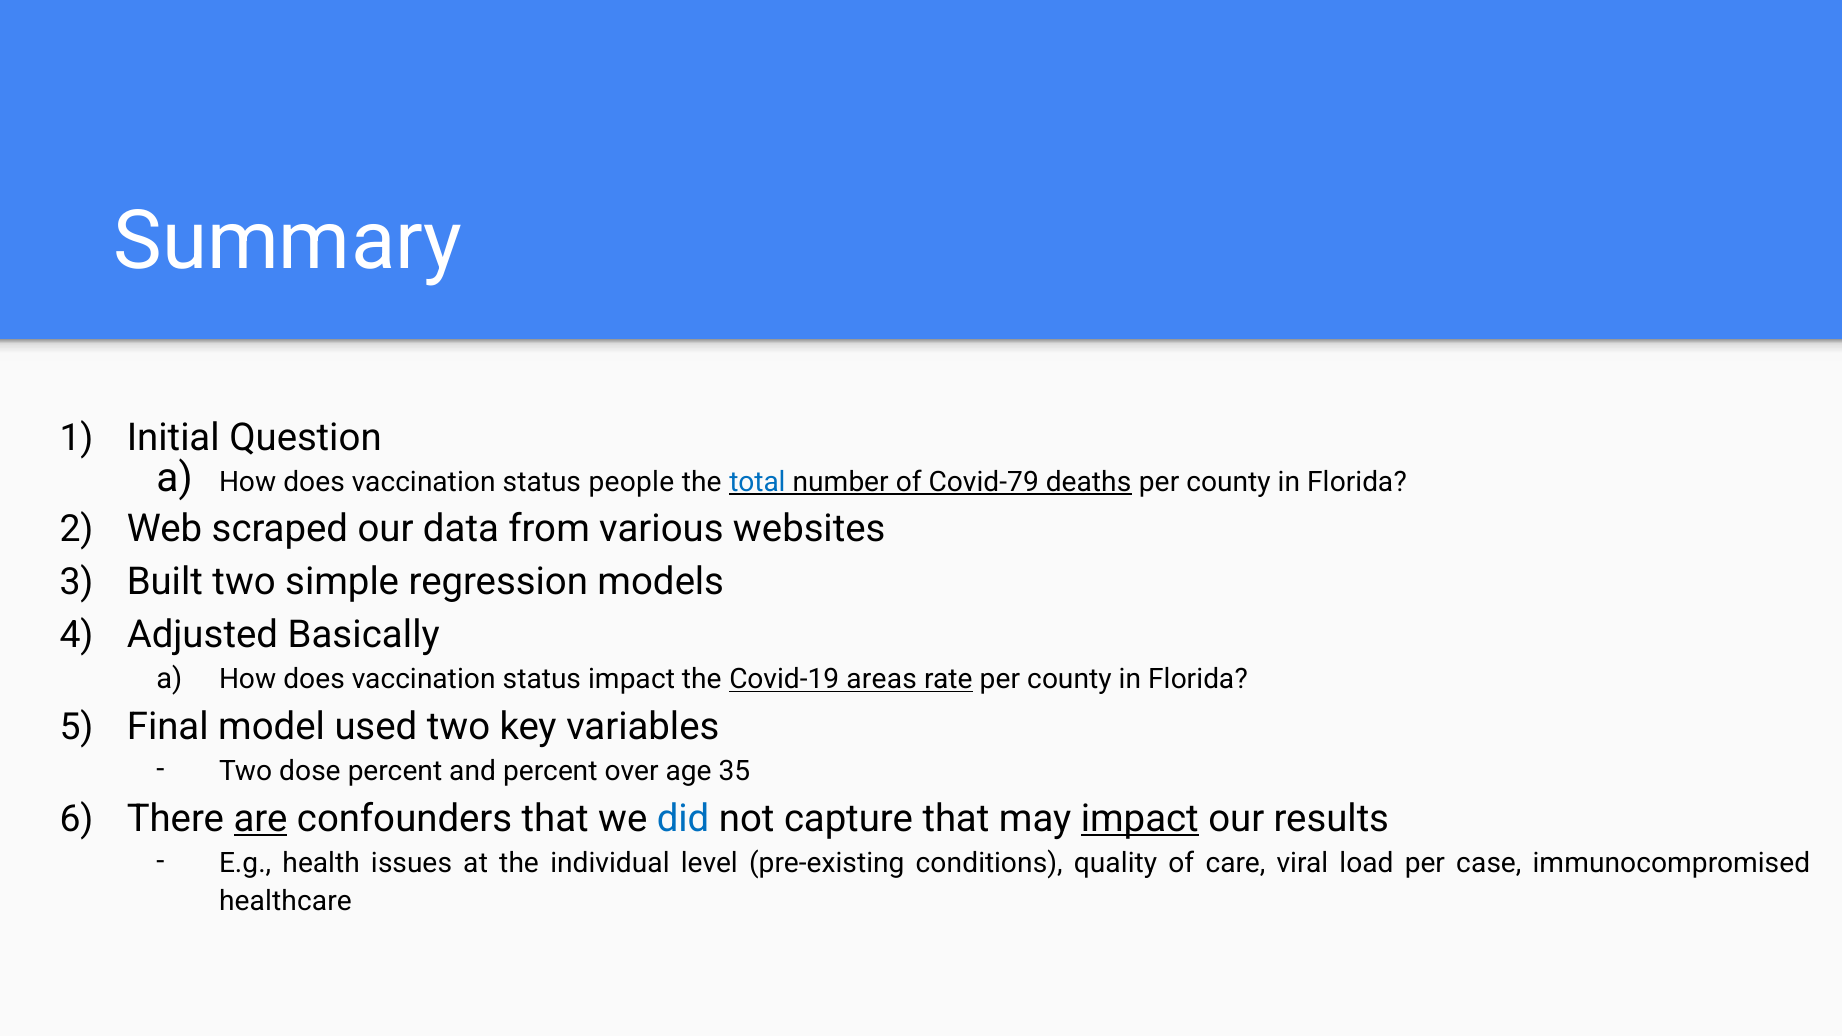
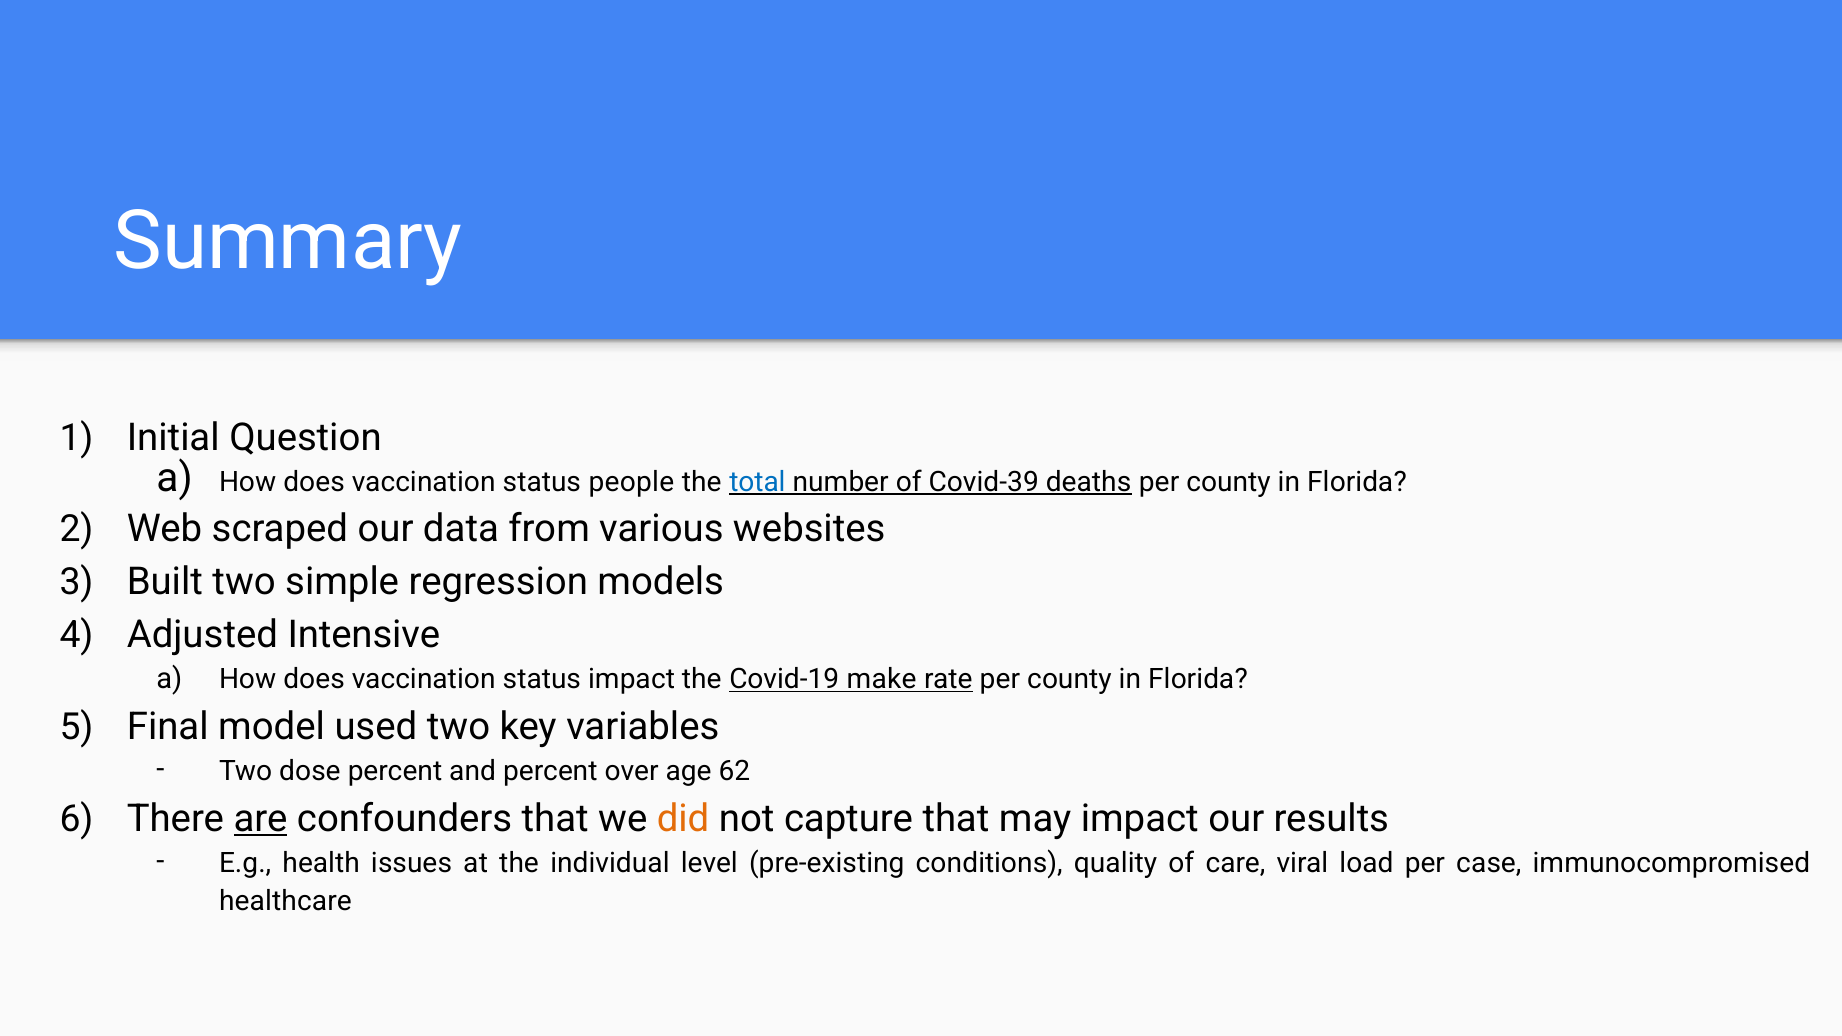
Covid-79: Covid-79 -> Covid-39
Basically: Basically -> Intensive
areas: areas -> make
35: 35 -> 62
did colour: blue -> orange
impact at (1140, 819) underline: present -> none
